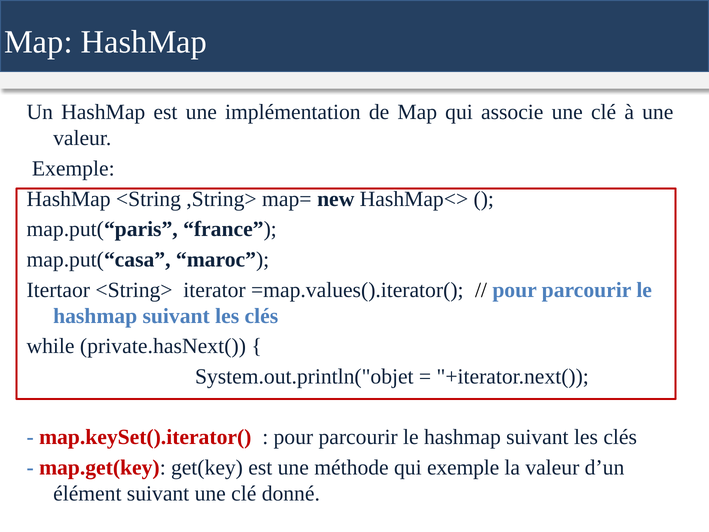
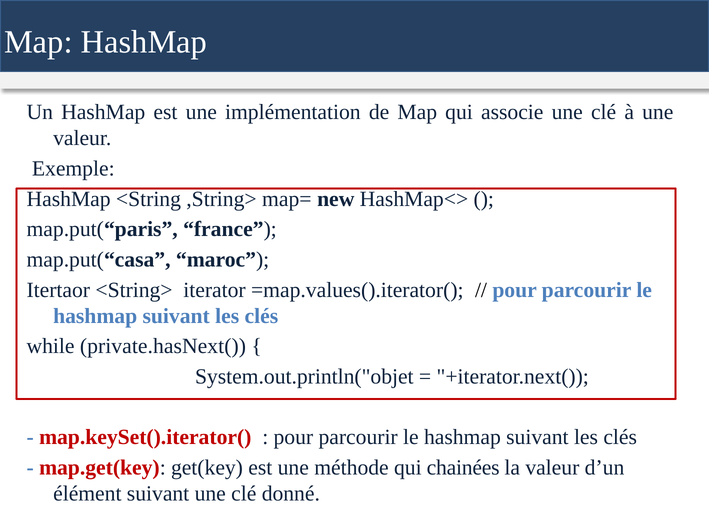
qui exemple: exemple -> chainées
